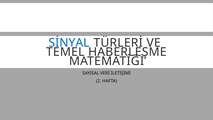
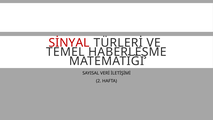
SİNYAL colour: blue -> red
